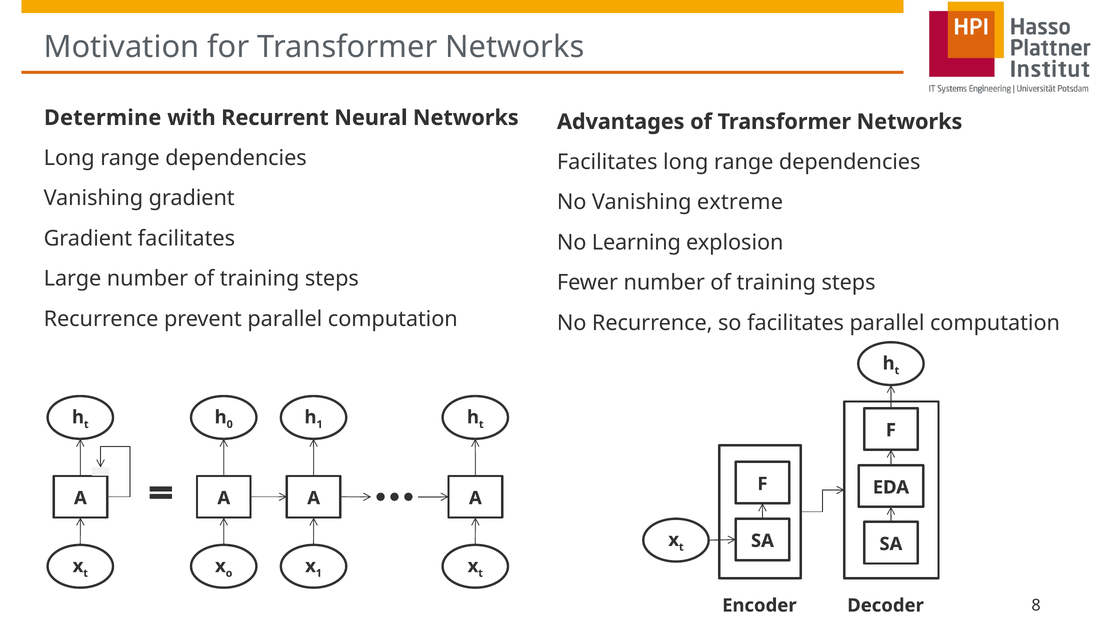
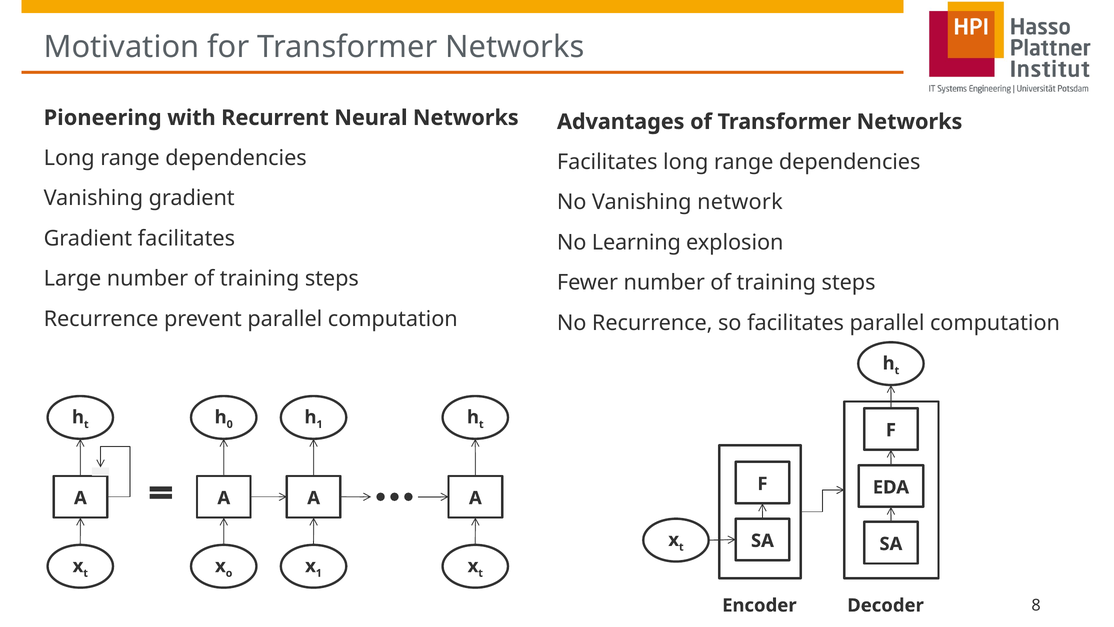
Determine: Determine -> Pioneering
extreme: extreme -> network
